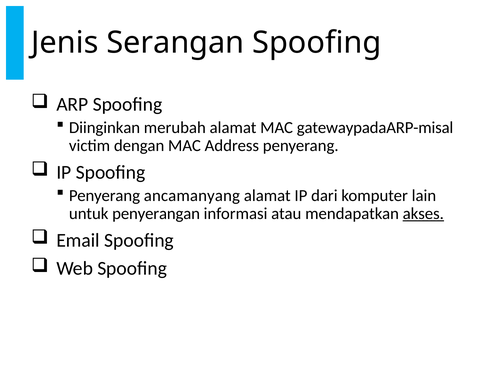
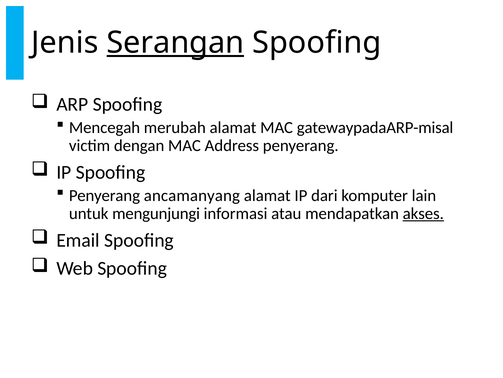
Serangan underline: none -> present
Diinginkan: Diinginkan -> Mencegah
penyerangan: penyerangan -> mengunjungi
